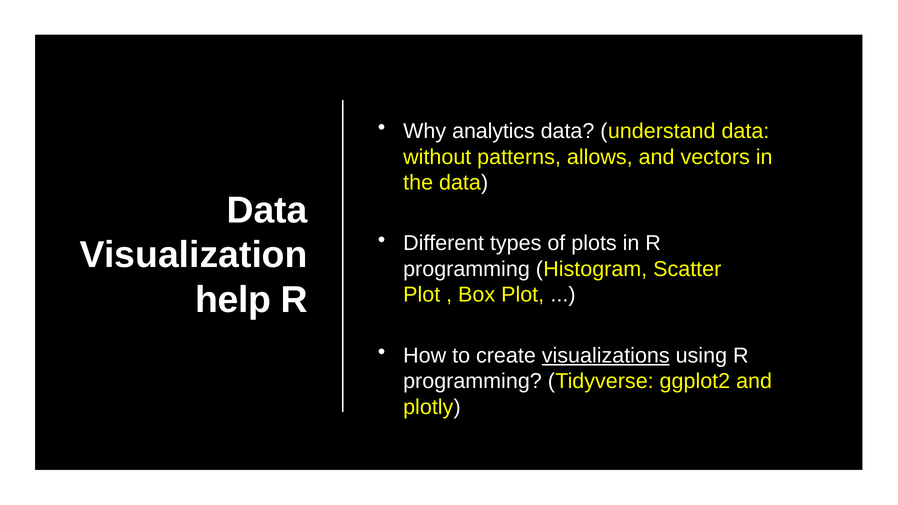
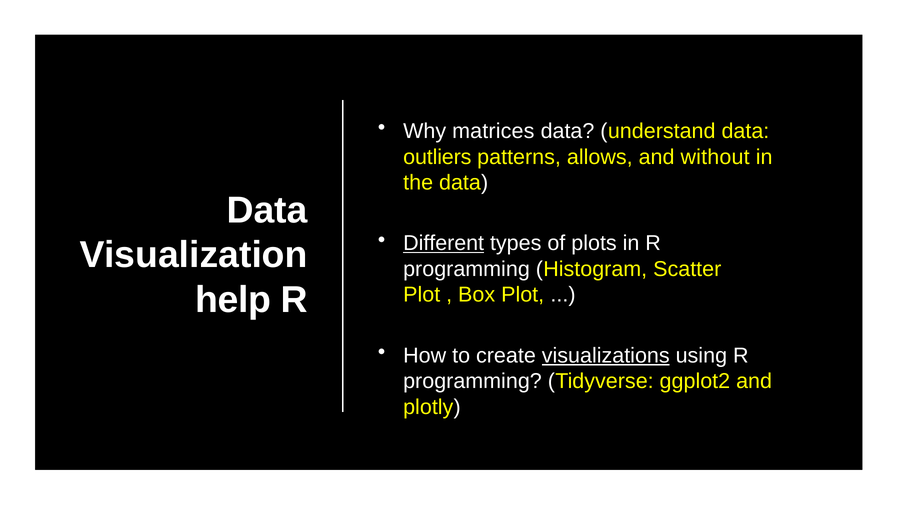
analytics: analytics -> matrices
without: without -> outliers
vectors: vectors -> without
Different underline: none -> present
